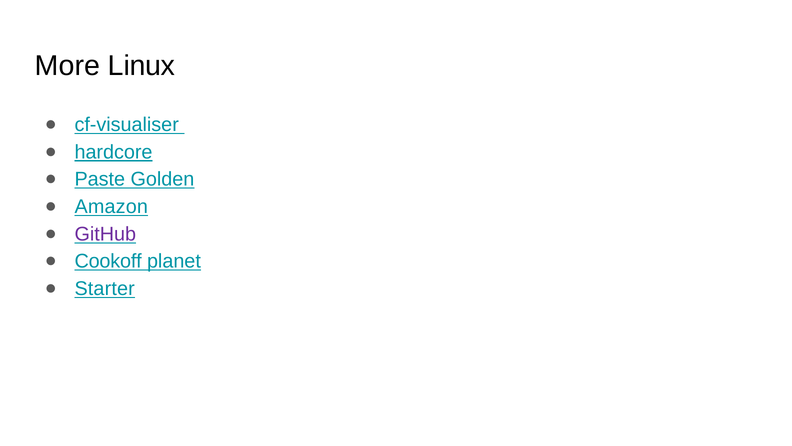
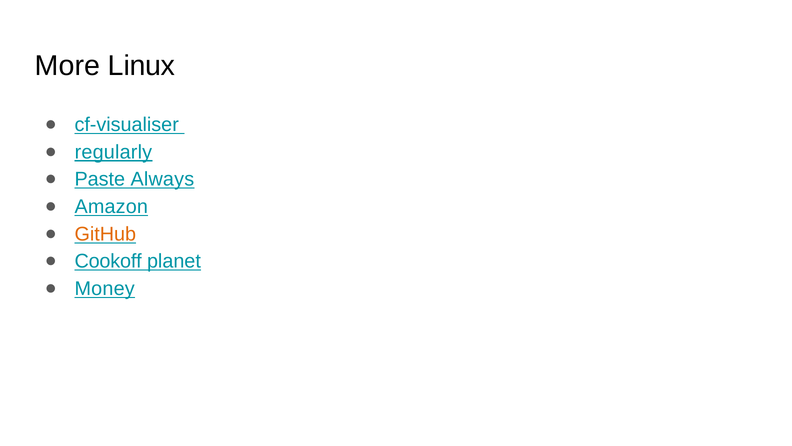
hardcore: hardcore -> regularly
Golden: Golden -> Always
GitHub colour: purple -> orange
Starter: Starter -> Money
